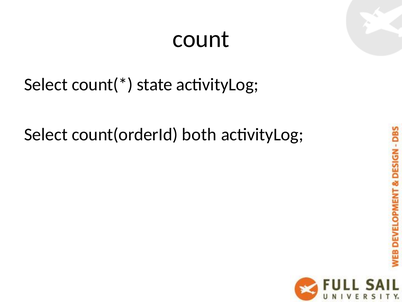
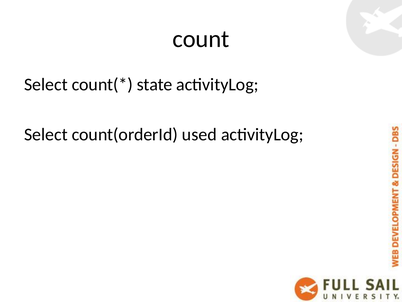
both: both -> used
